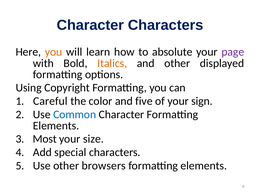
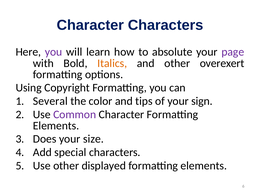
you at (54, 52) colour: orange -> purple
displayed: displayed -> overexert
Careful: Careful -> Several
five: five -> tips
Common colour: blue -> purple
Most: Most -> Does
browsers: browsers -> displayed
